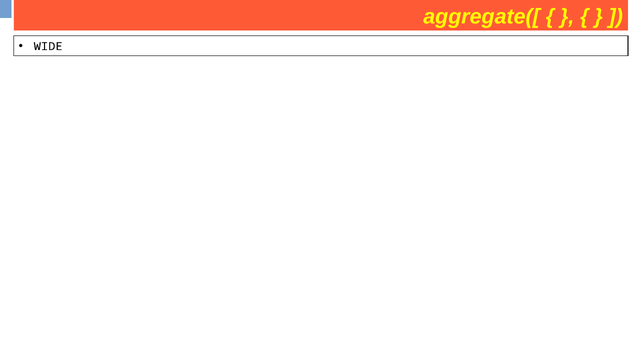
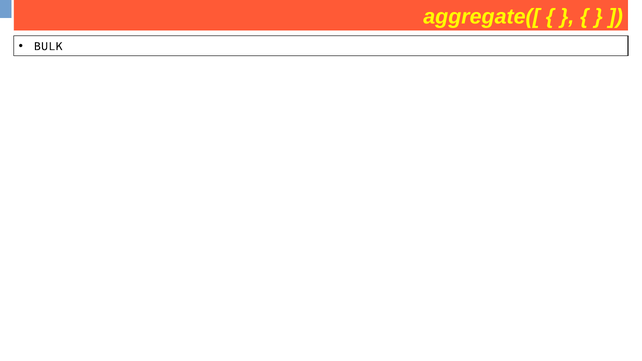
WIDE: WIDE -> BULK
